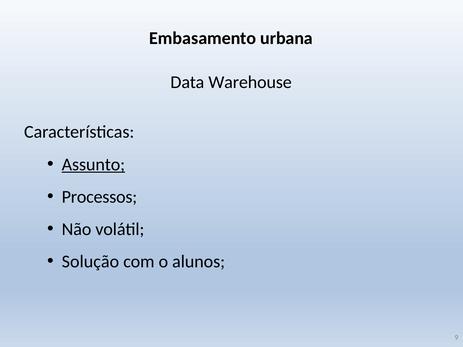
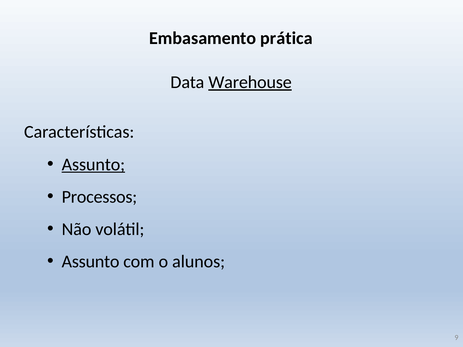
urbana: urbana -> prática
Warehouse underline: none -> present
Solução at (90, 262): Solução -> Assunto
